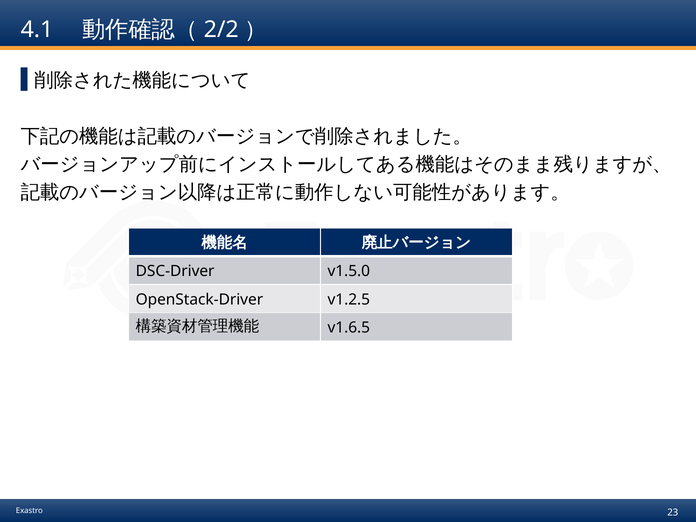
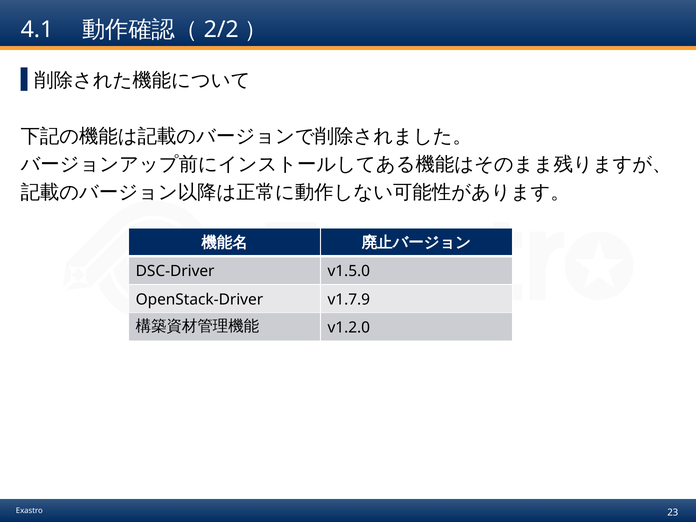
v1.2.5: v1.2.5 -> v1.7.9
v1.6.5: v1.6.5 -> v1.2.0
